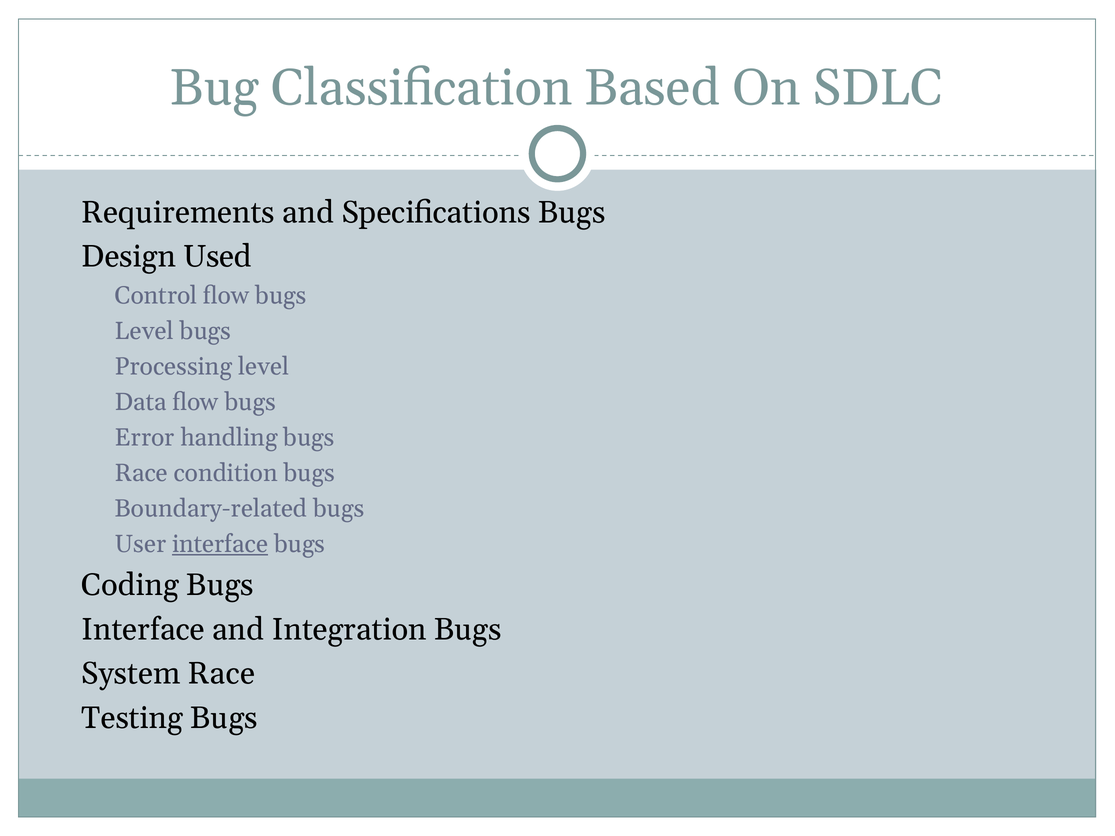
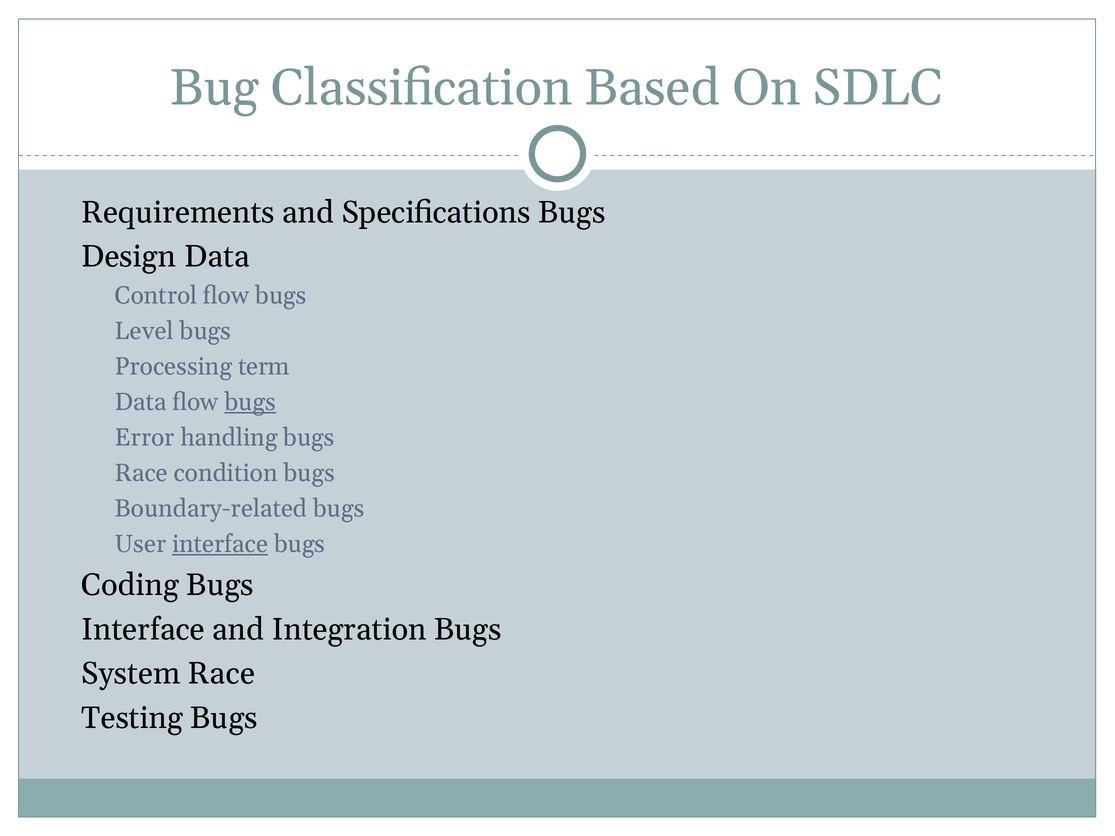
Used at (217, 257): Used -> Data
Processing level: level -> term
bugs at (250, 402) underline: none -> present
